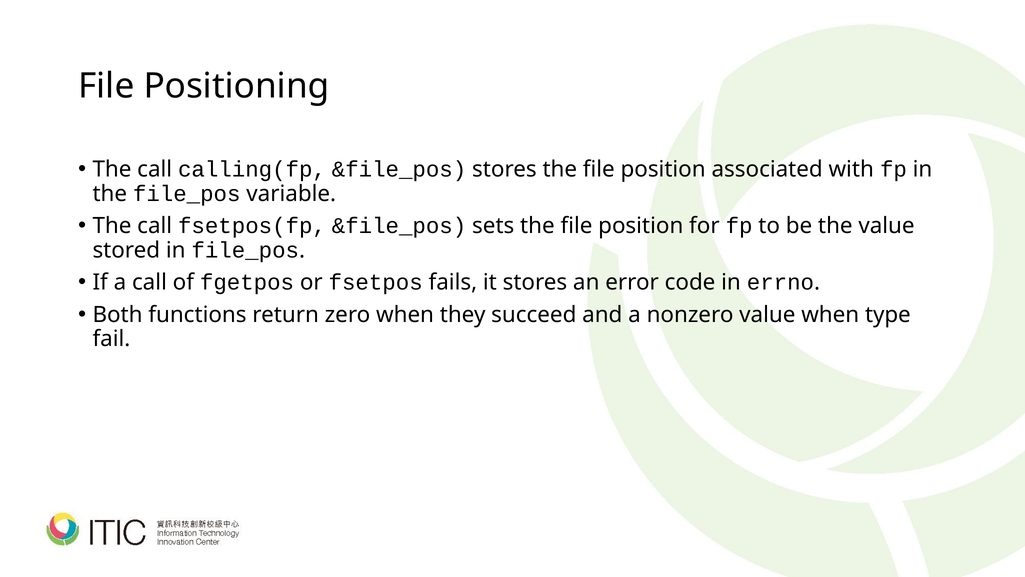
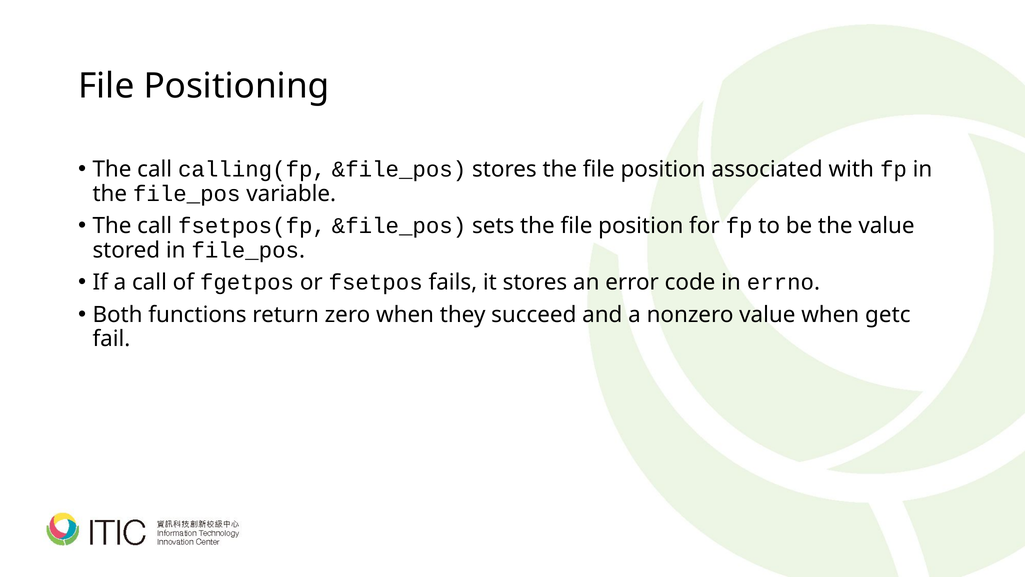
type: type -> getc
